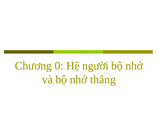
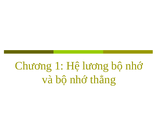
0: 0 -> 1
người: người -> lương
